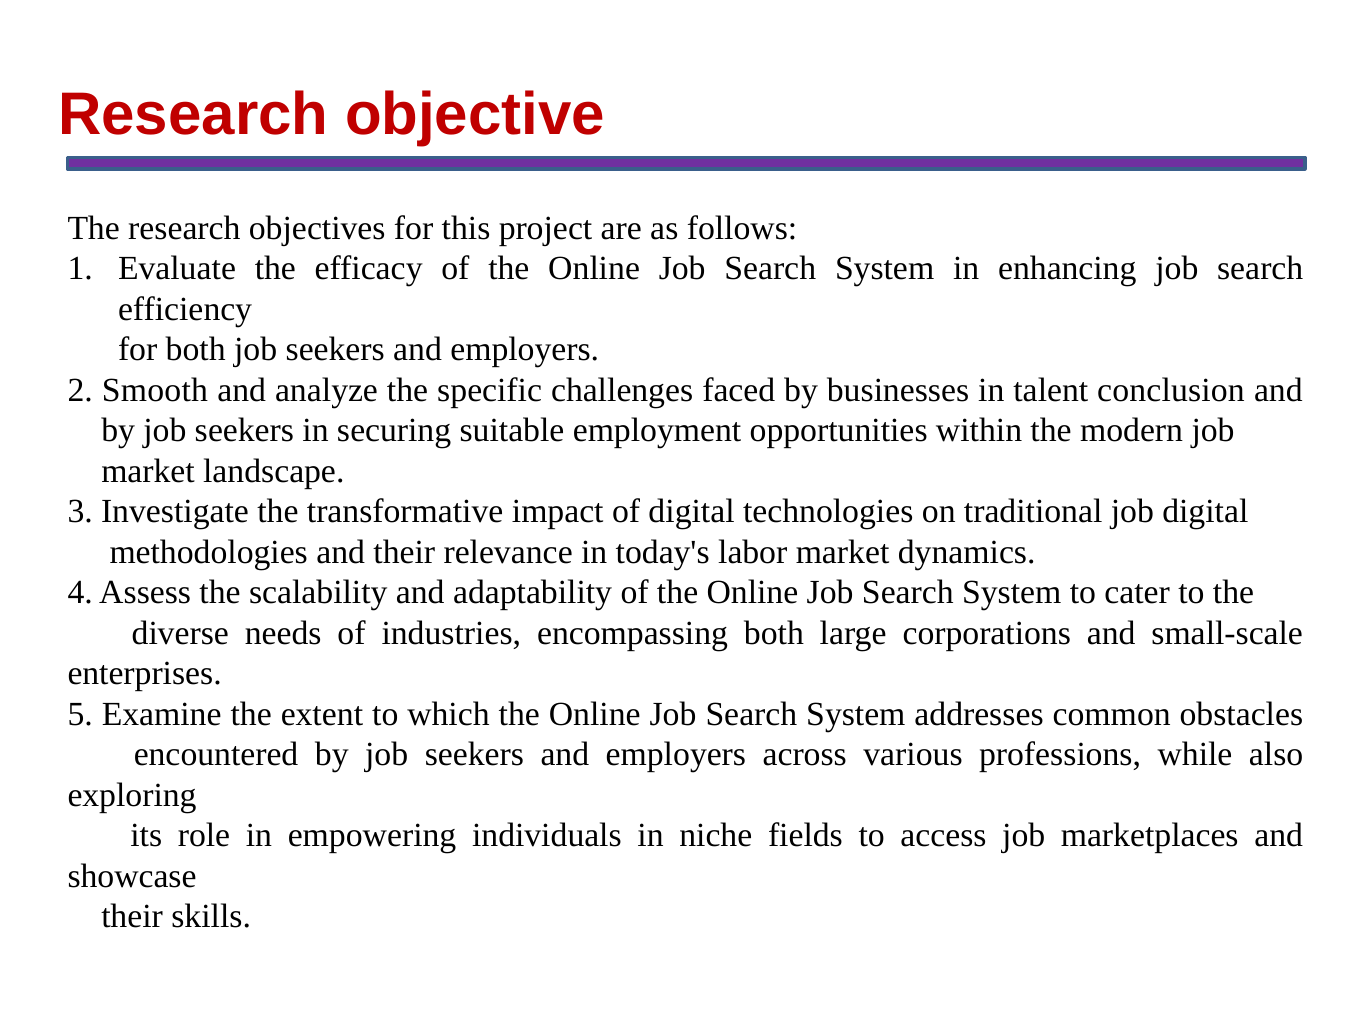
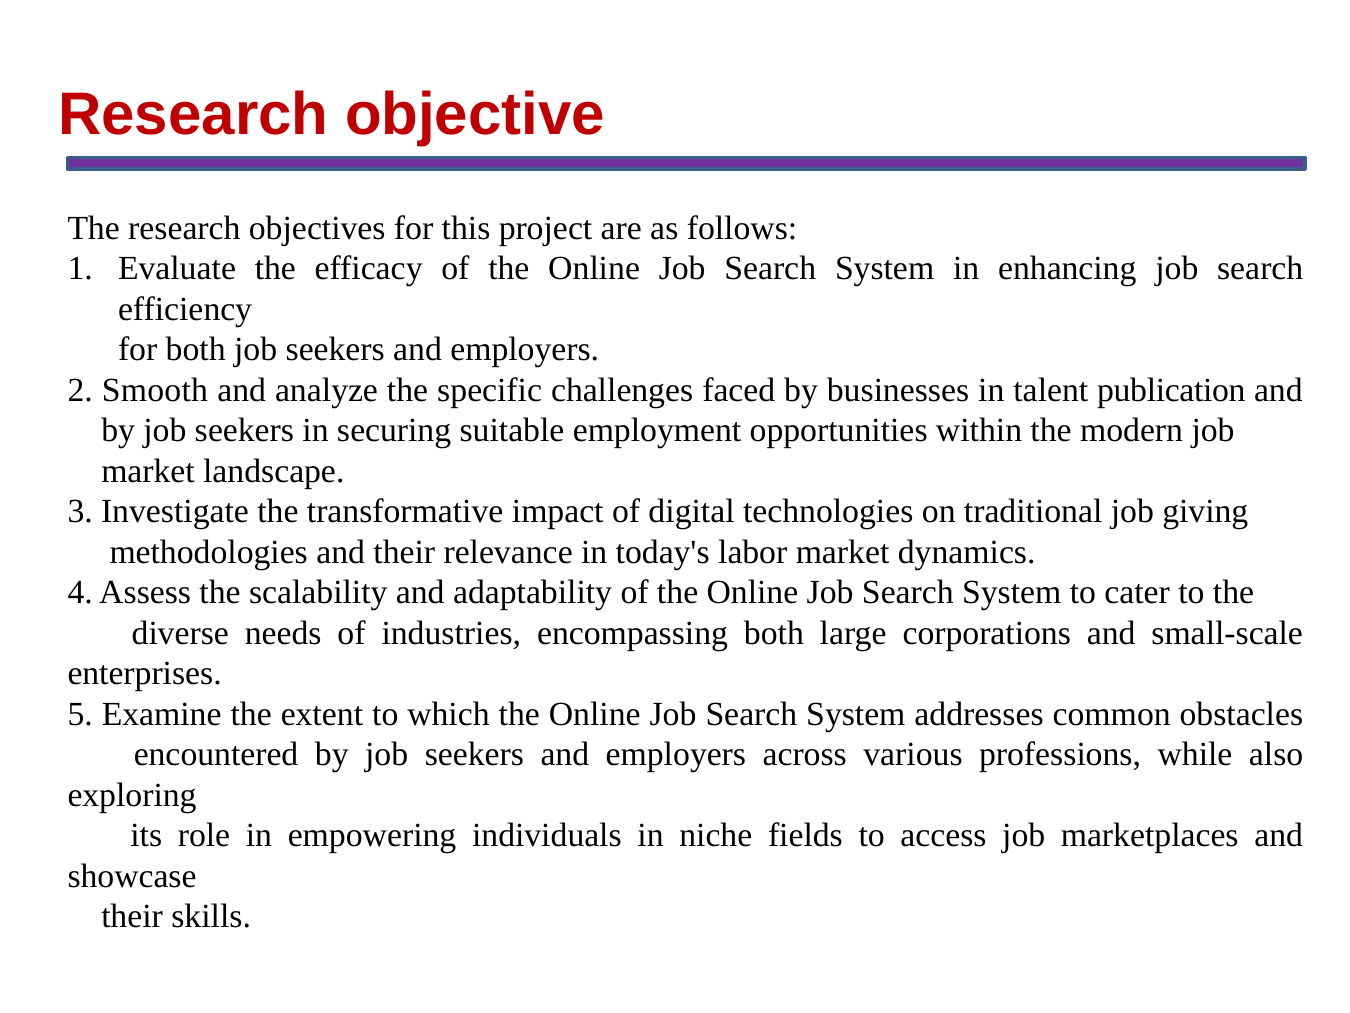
conclusion: conclusion -> publication
job digital: digital -> giving
